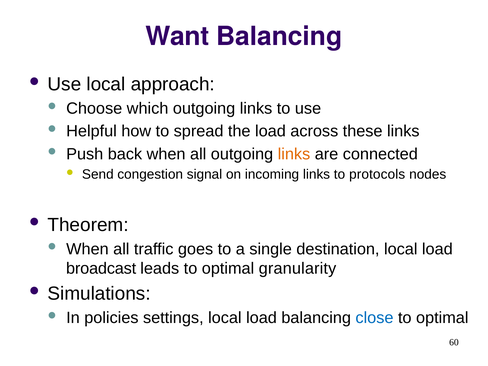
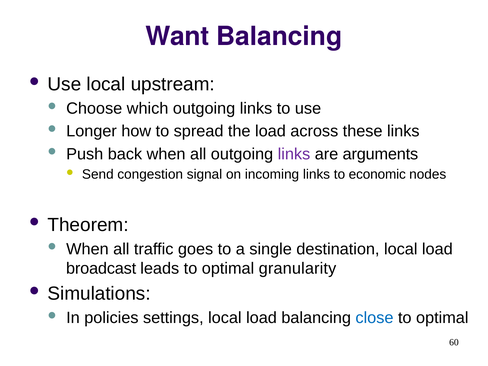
approach: approach -> upstream
Helpful: Helpful -> Longer
links at (294, 154) colour: orange -> purple
connected: connected -> arguments
protocols: protocols -> economic
